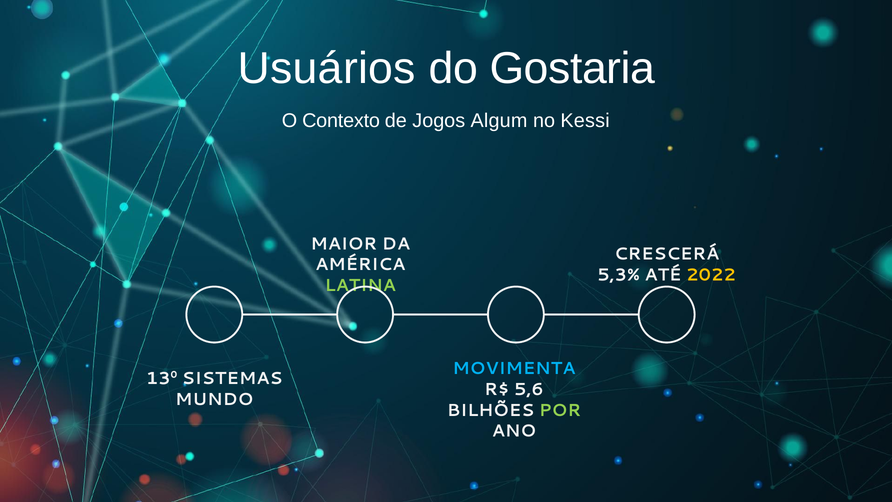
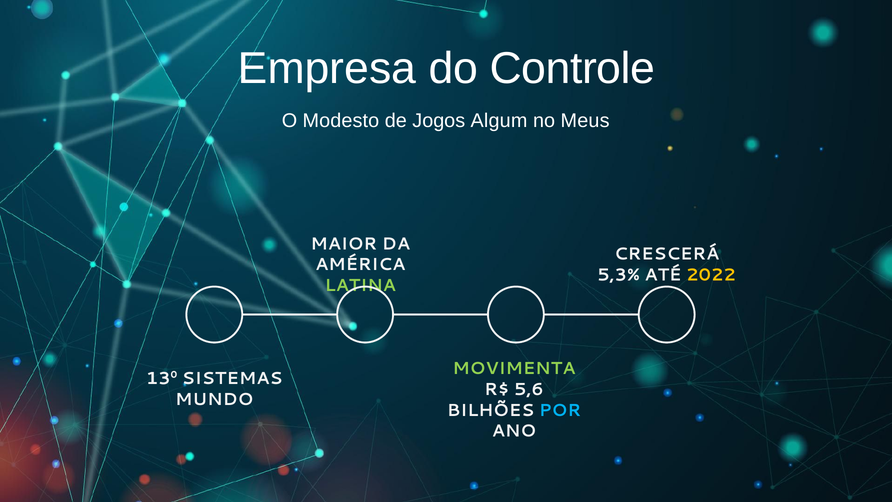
Usuários: Usuários -> Empresa
Gostaria: Gostaria -> Controle
Contexto: Contexto -> Modesto
Kessi: Kessi -> Meus
MOVIMENTA colour: light blue -> light green
POR colour: light green -> light blue
